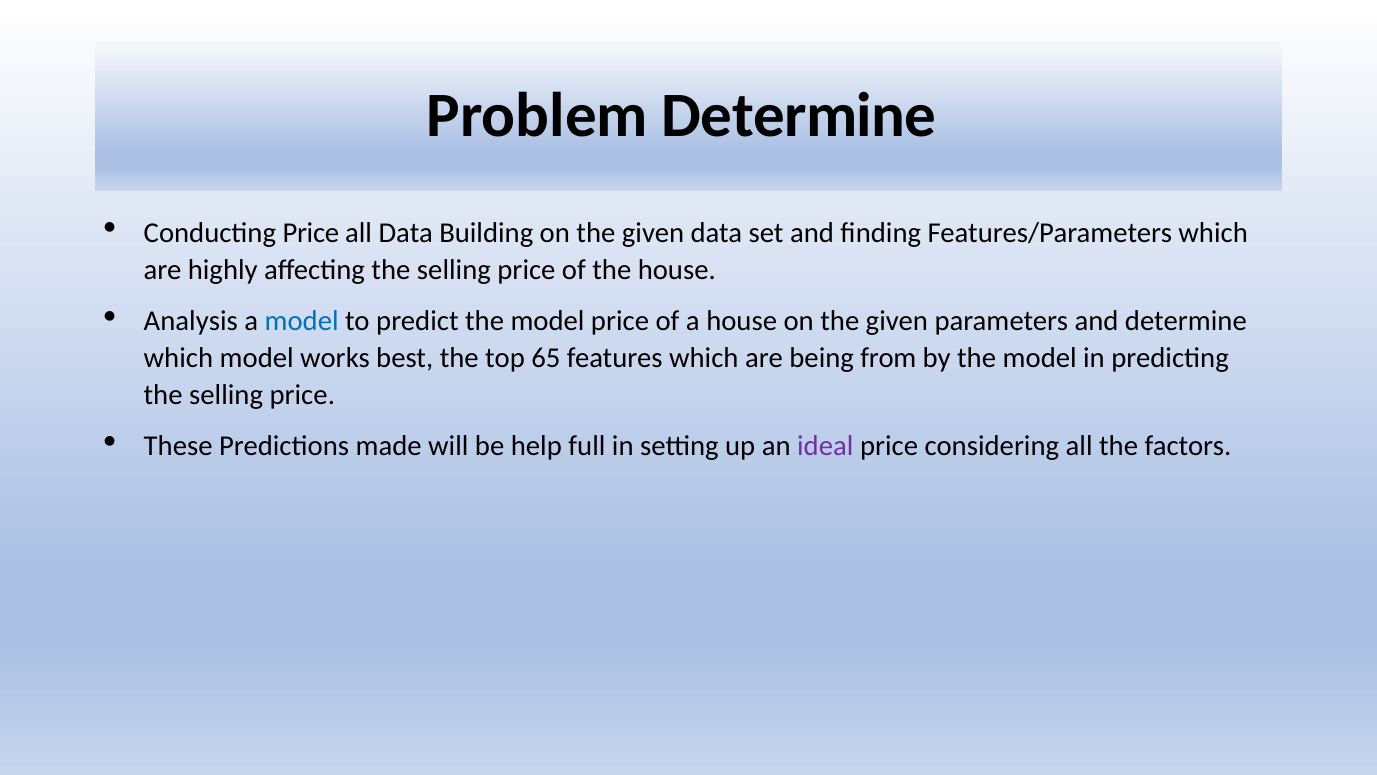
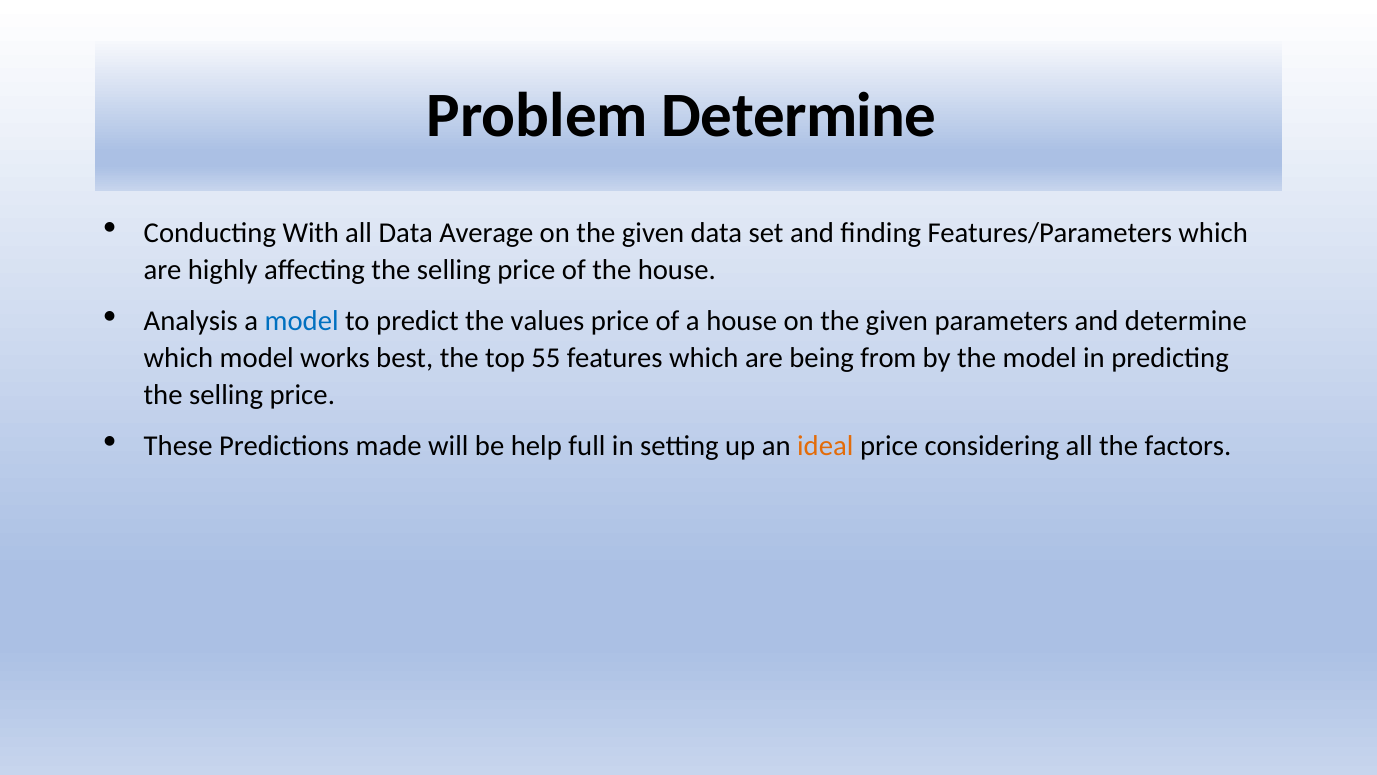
Conducting Price: Price -> With
Building: Building -> Average
predict the model: model -> values
65: 65 -> 55
ideal colour: purple -> orange
